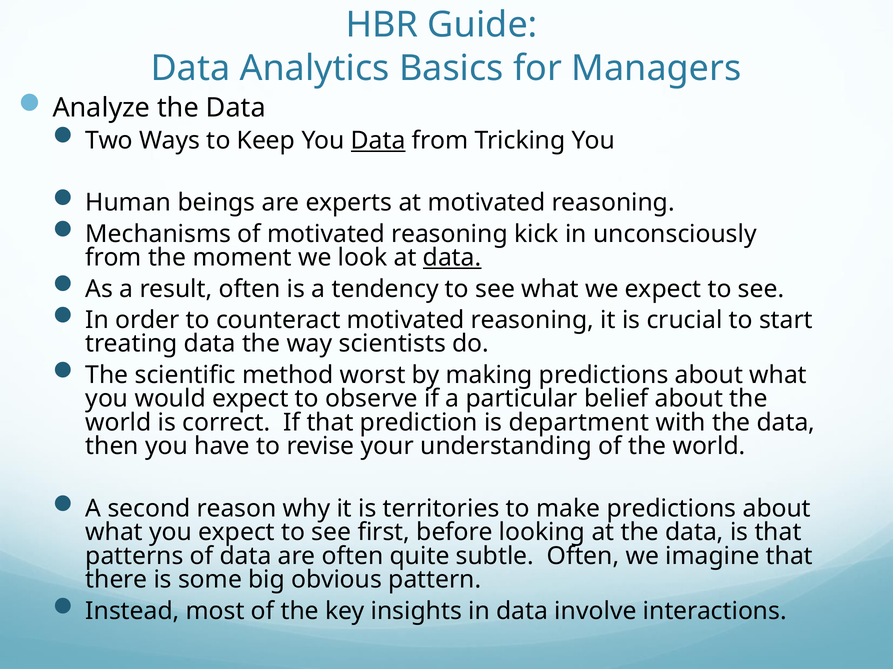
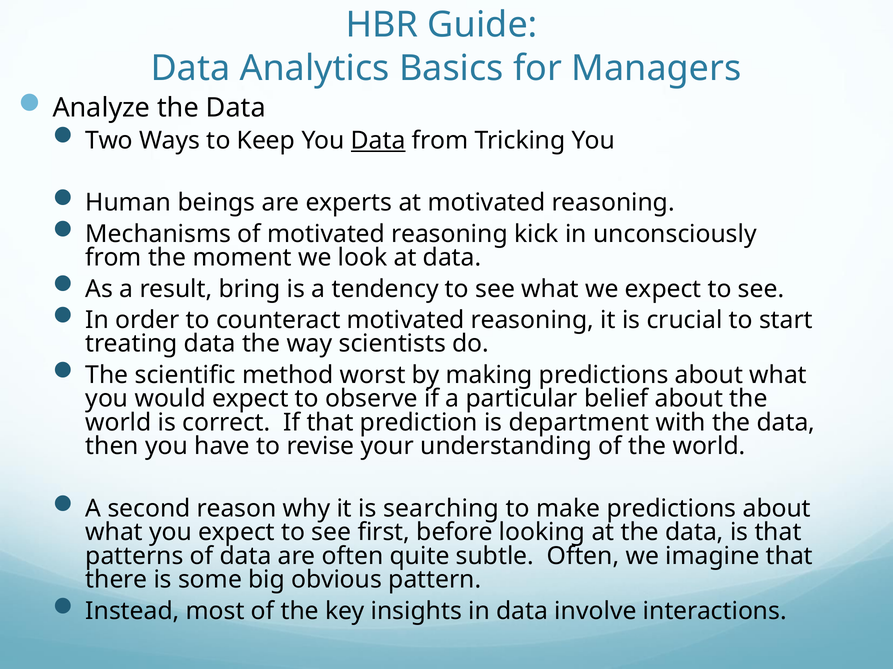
data at (452, 258) underline: present -> none
result often: often -> bring
territories: territories -> searching
